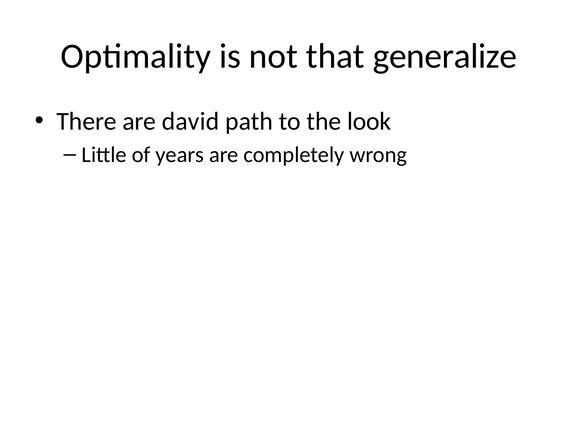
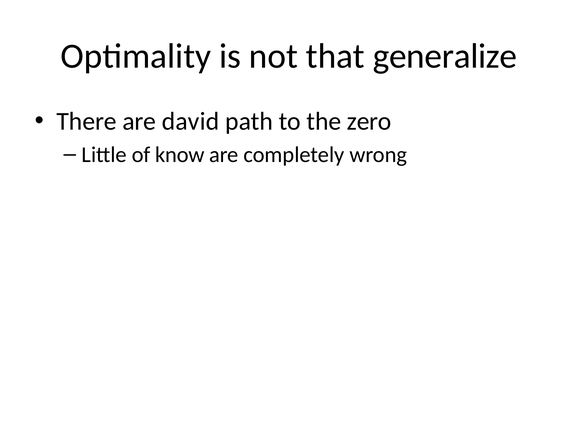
look: look -> zero
years: years -> know
